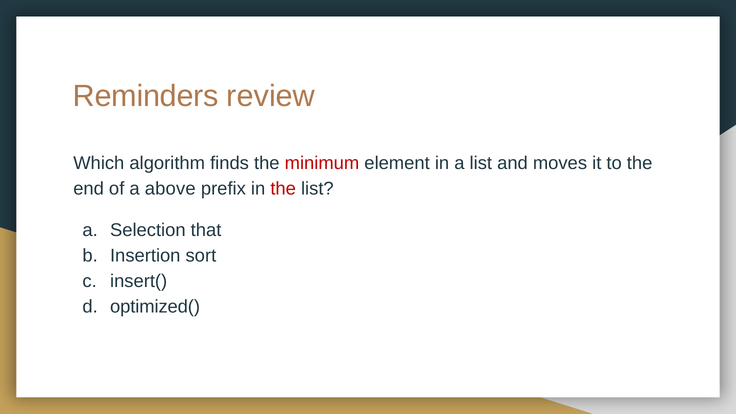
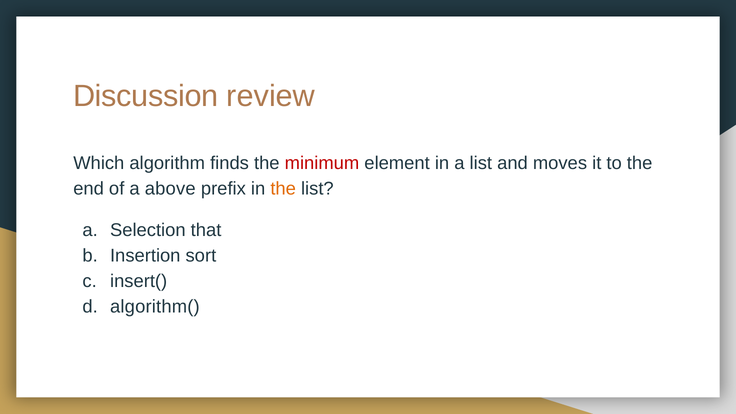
Reminders: Reminders -> Discussion
the at (283, 189) colour: red -> orange
optimized(: optimized( -> algorithm(
